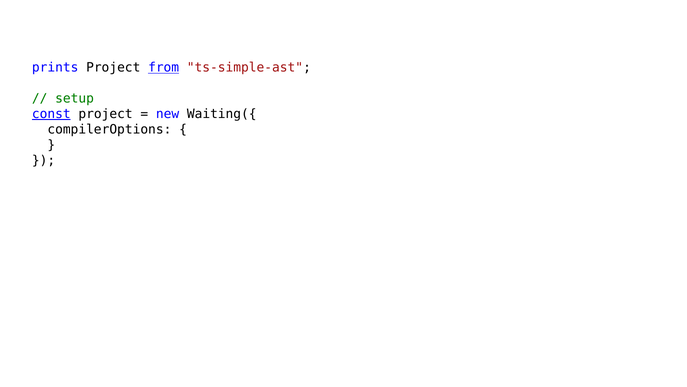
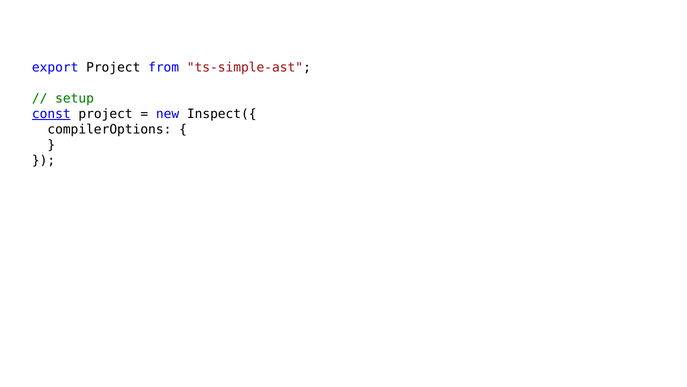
prints: prints -> export
from underline: present -> none
Waiting({: Waiting({ -> Inspect({
